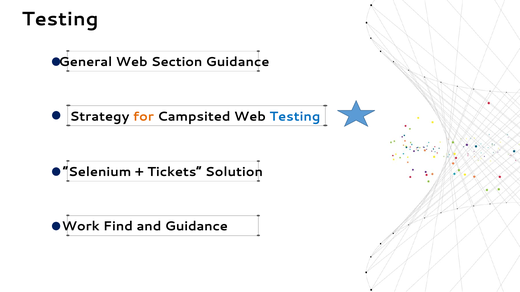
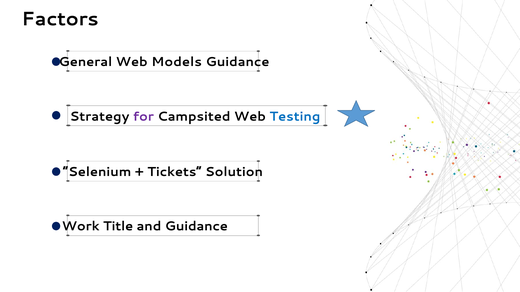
Testing at (60, 19): Testing -> Factors
Section: Section -> Models
for colour: orange -> purple
Find: Find -> Title
